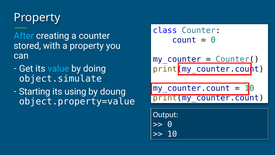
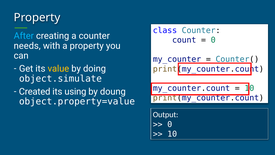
stored: stored -> needs
value colour: light blue -> yellow
Starting: Starting -> Created
